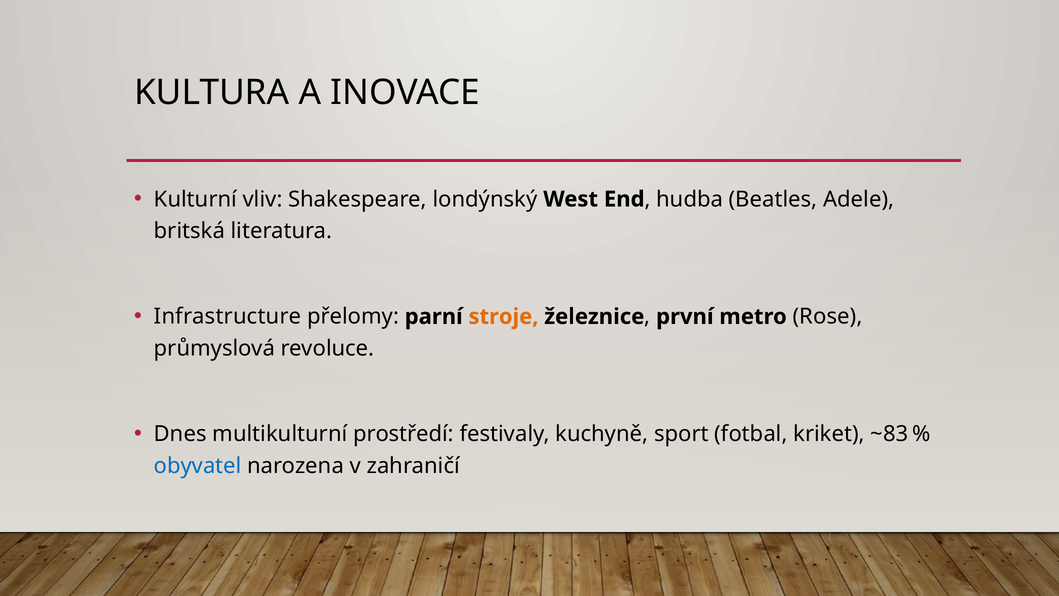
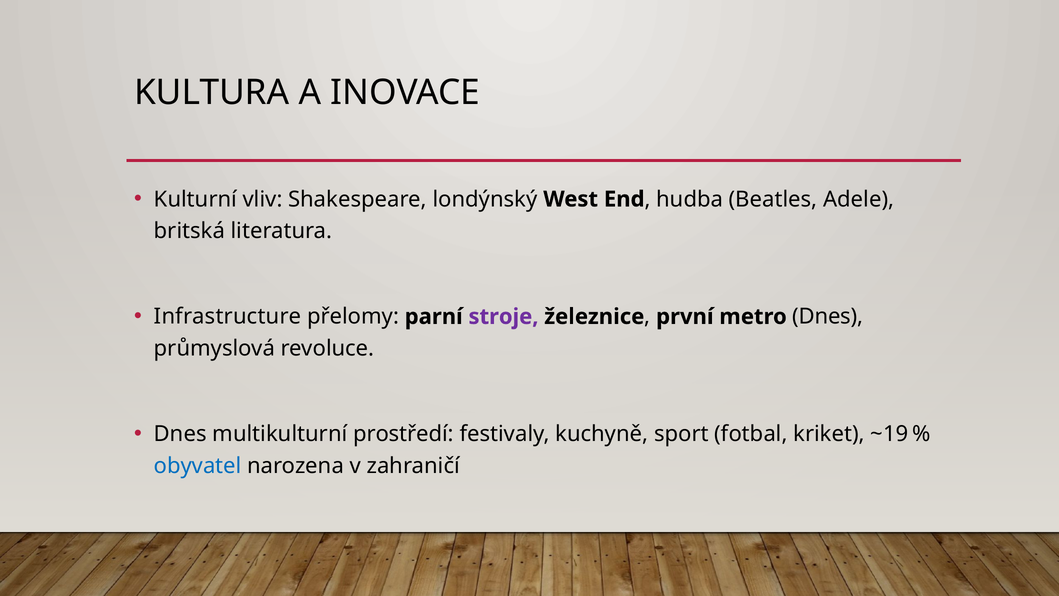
stroje colour: orange -> purple
metro Rose: Rose -> Dnes
~83: ~83 -> ~19
